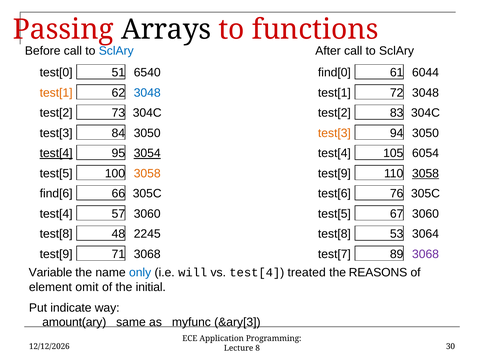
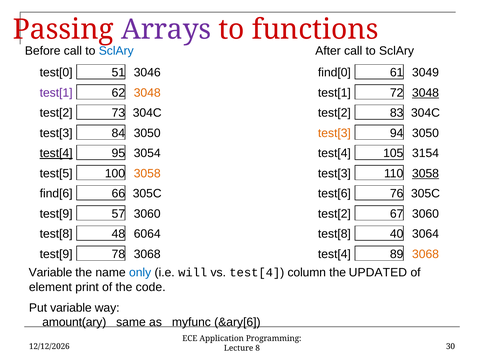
Arrays colour: black -> purple
6540: 6540 -> 3046
6044: 6044 -> 3049
test[1 at (56, 93) colour: orange -> purple
3048 at (147, 93) colour: blue -> orange
3048 at (426, 93) underline: none -> present
3054 underline: present -> none
6054: 6054 -> 3154
test[9 at (334, 173): test[9 -> test[3
test[4 at (56, 214): test[4 -> test[9
test[5 at (334, 214): test[5 -> test[2
2245: 2245 -> 6064
53: 53 -> 40
71: 71 -> 78
test[7 at (334, 254): test[7 -> test[4
3068 at (426, 254) colour: purple -> orange
treated: treated -> column
REASONS: REASONS -> UPDATED
omit: omit -> print
initial: initial -> code
Put indicate: indicate -> variable
&ary[3: &ary[3 -> &ary[6
